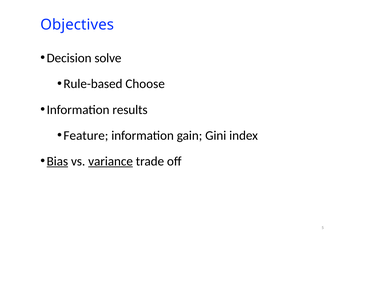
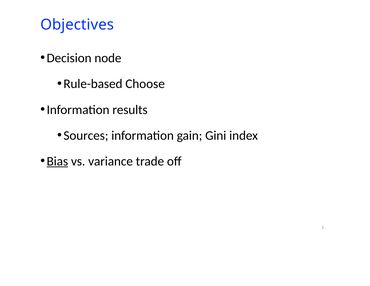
solve: solve -> node
Feature: Feature -> Sources
variance underline: present -> none
